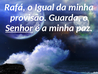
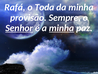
Igual: Igual -> Toda
Guarda: Guarda -> Sempre
minha at (62, 28) underline: none -> present
